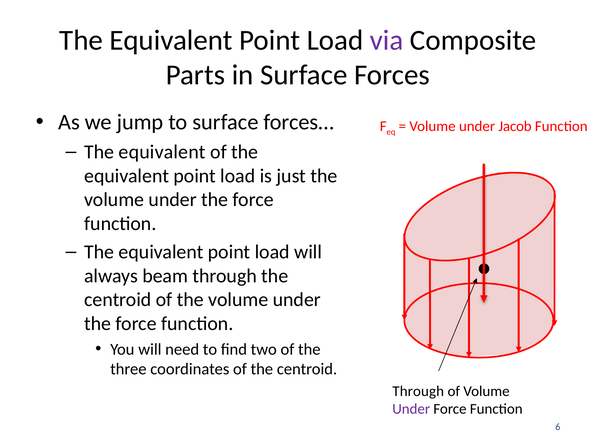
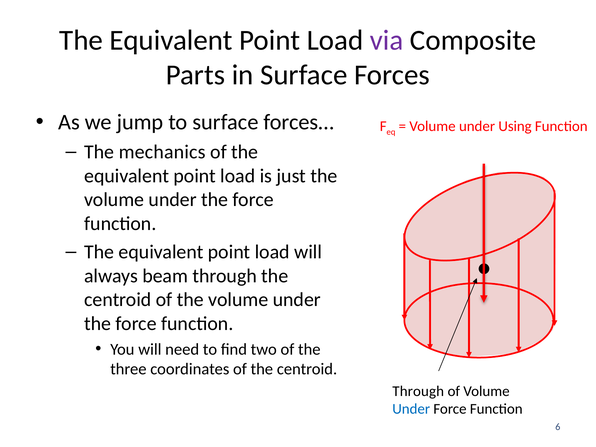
Jacob: Jacob -> Using
equivalent at (162, 152): equivalent -> mechanics
Under at (411, 409) colour: purple -> blue
